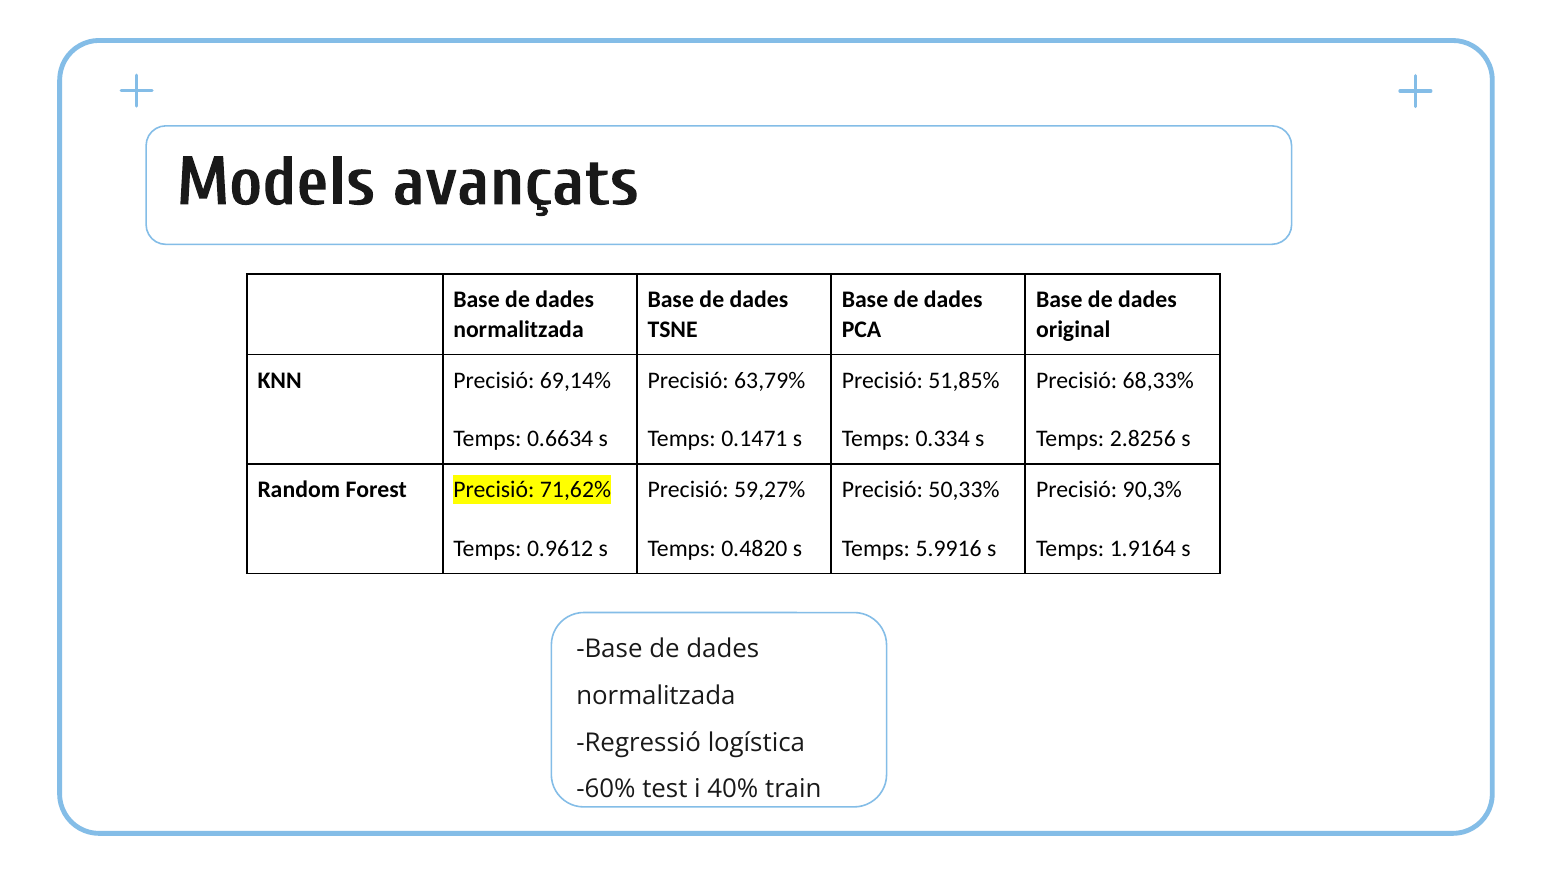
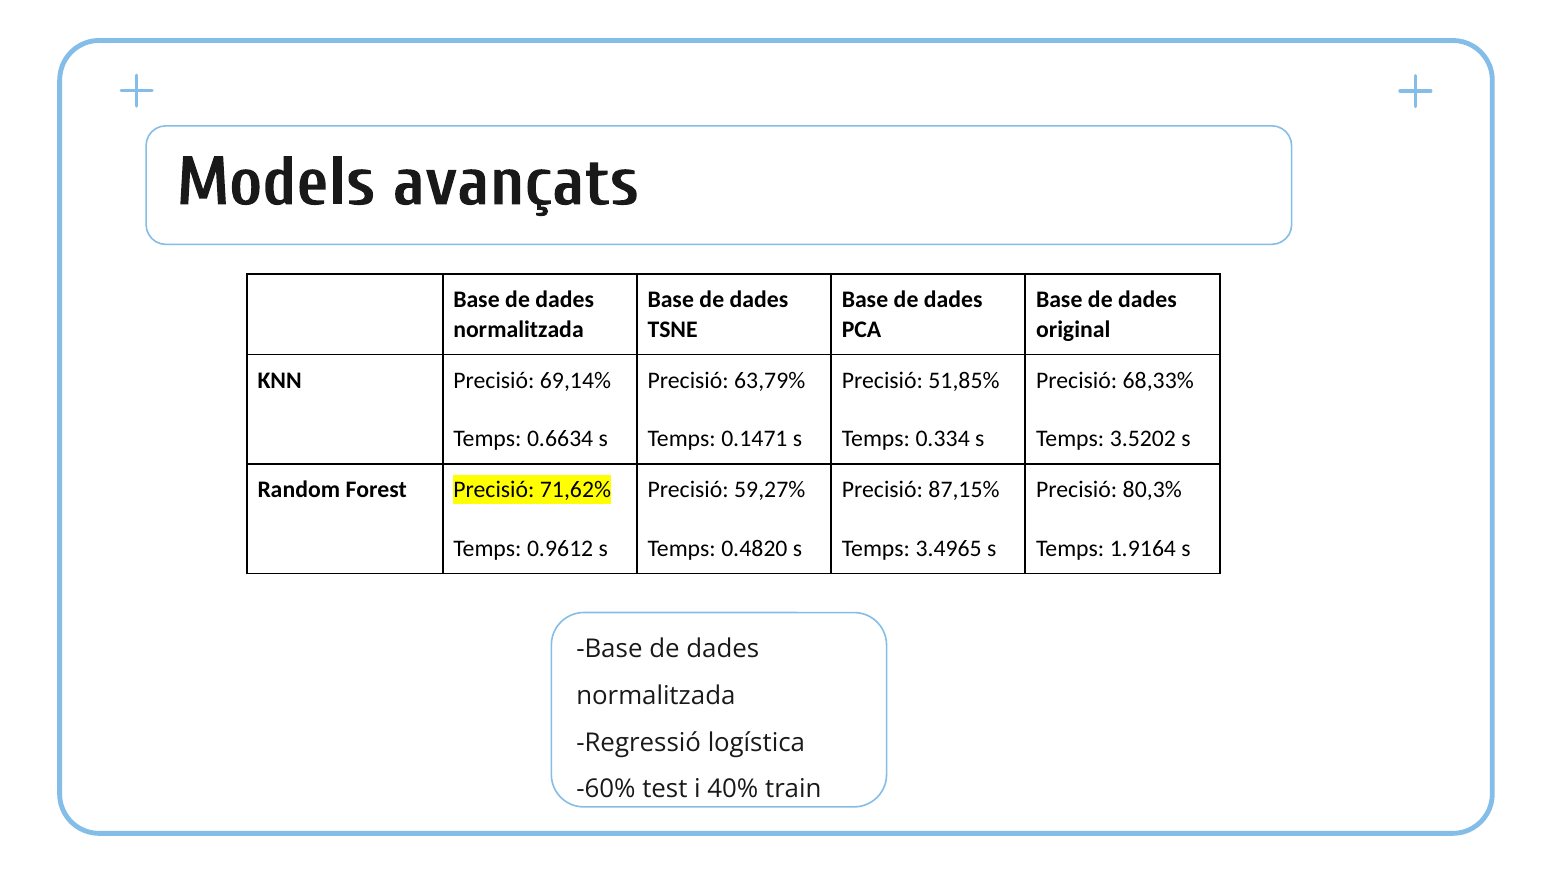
2.8256: 2.8256 -> 3.5202
50,33%: 50,33% -> 87,15%
90,3%: 90,3% -> 80,3%
5.9916: 5.9916 -> 3.4965
